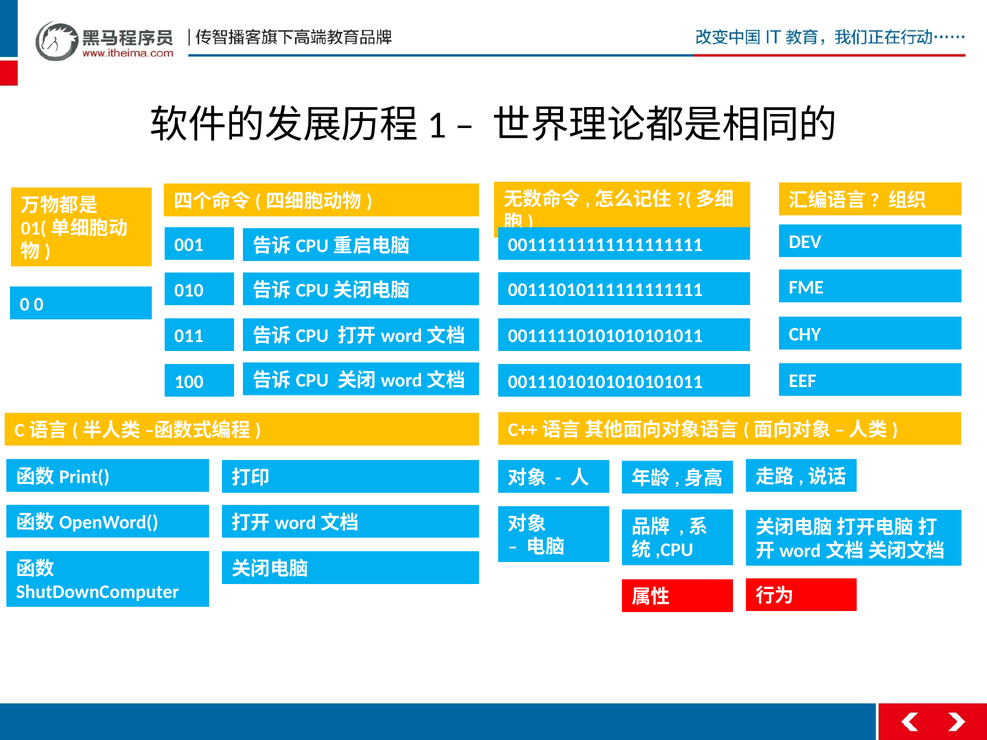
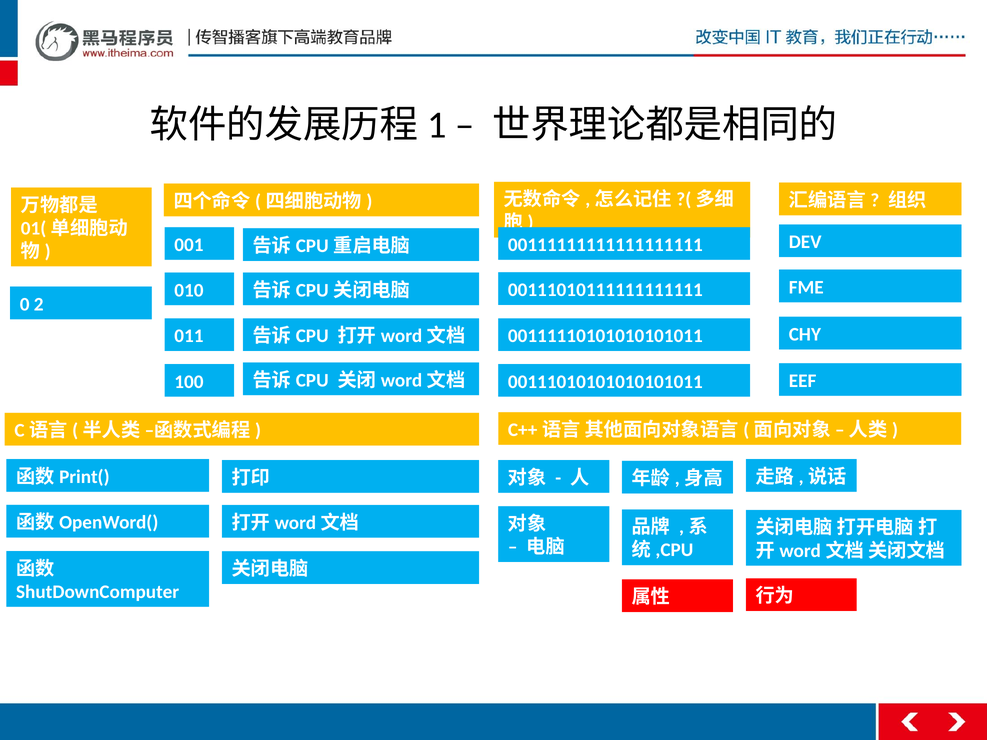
0 0: 0 -> 2
